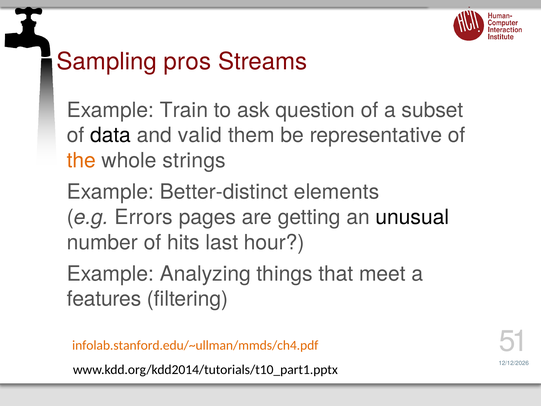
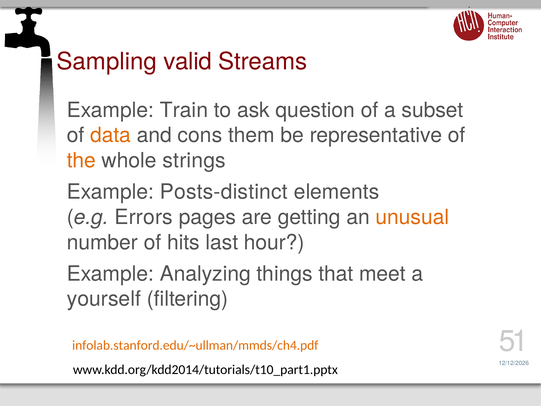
pros: pros -> valid
data colour: black -> orange
valid: valid -> cons
Better-distinct: Better-distinct -> Posts-distinct
unusual colour: black -> orange
features: features -> yourself
